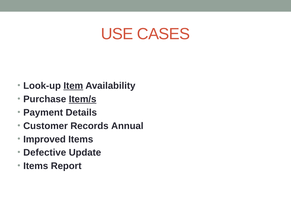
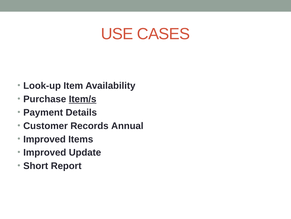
Item underline: present -> none
Defective at (45, 152): Defective -> Improved
Items at (36, 165): Items -> Short
